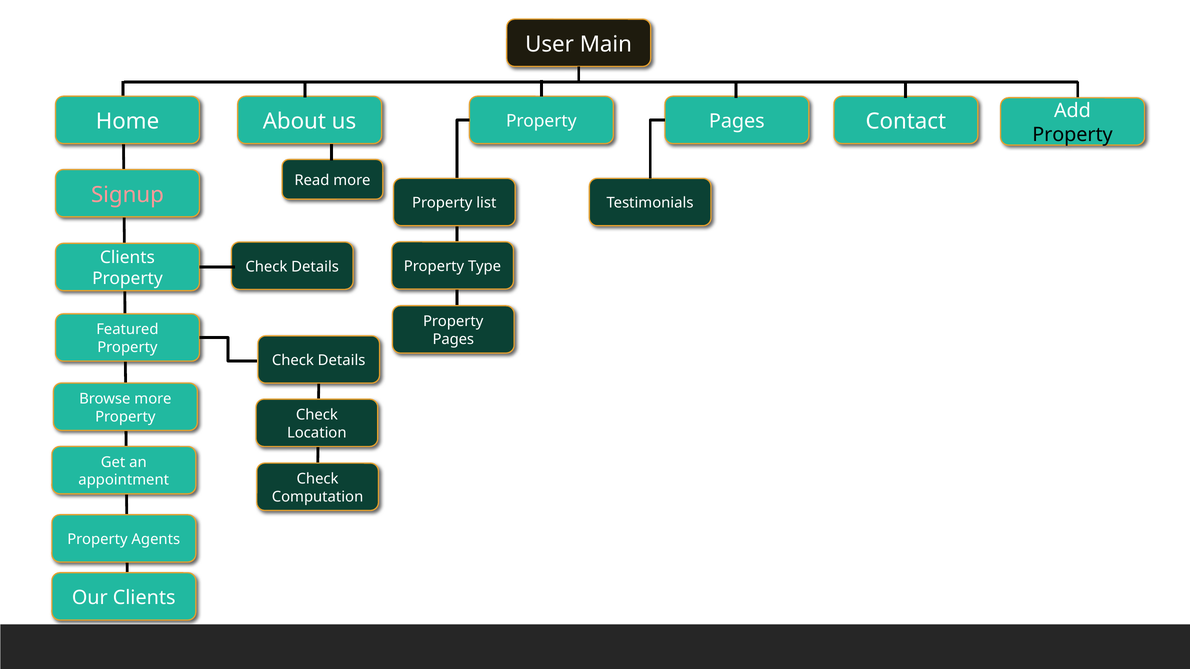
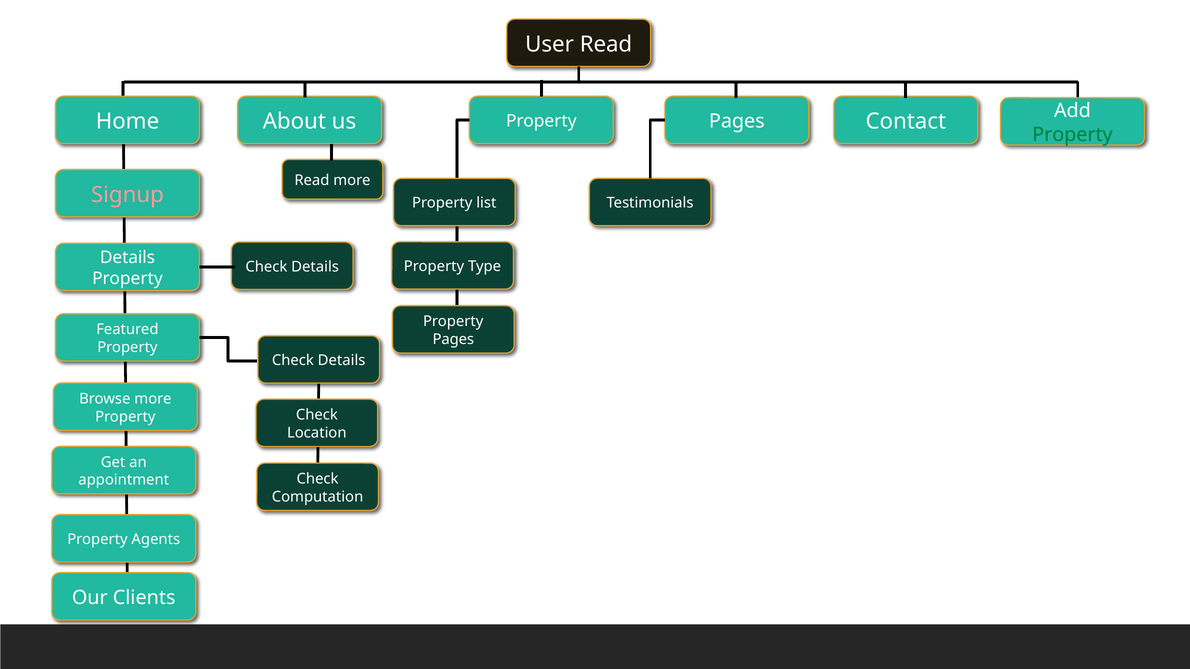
User Main: Main -> Read
Property at (1073, 135) colour: black -> green
Clients at (127, 258): Clients -> Details
